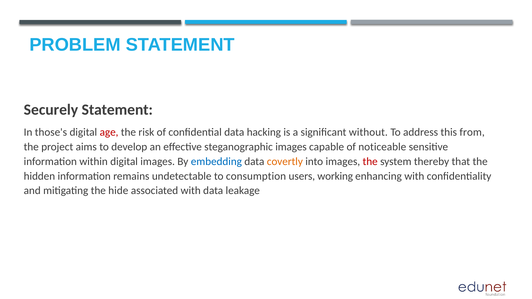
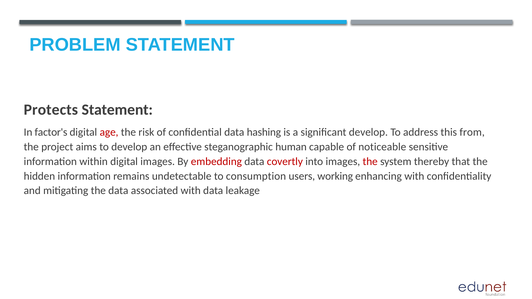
Securely: Securely -> Protects
those's: those's -> factor's
hacking: hacking -> hashing
significant without: without -> develop
steganographic images: images -> human
embedding colour: blue -> red
covertly colour: orange -> red
the hide: hide -> data
